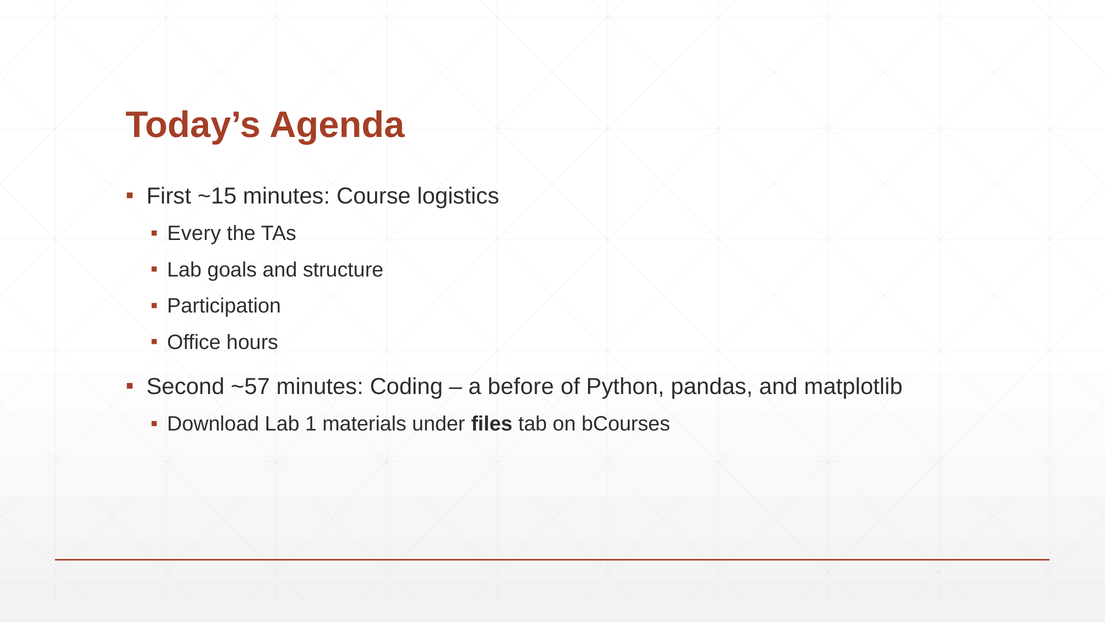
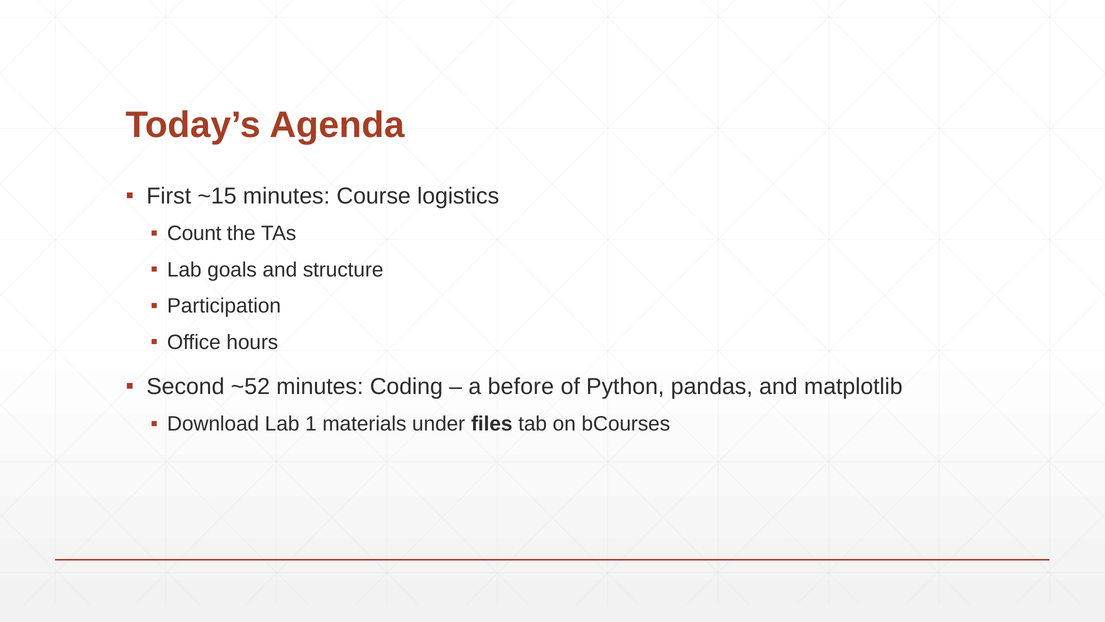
Every: Every -> Count
~57: ~57 -> ~52
